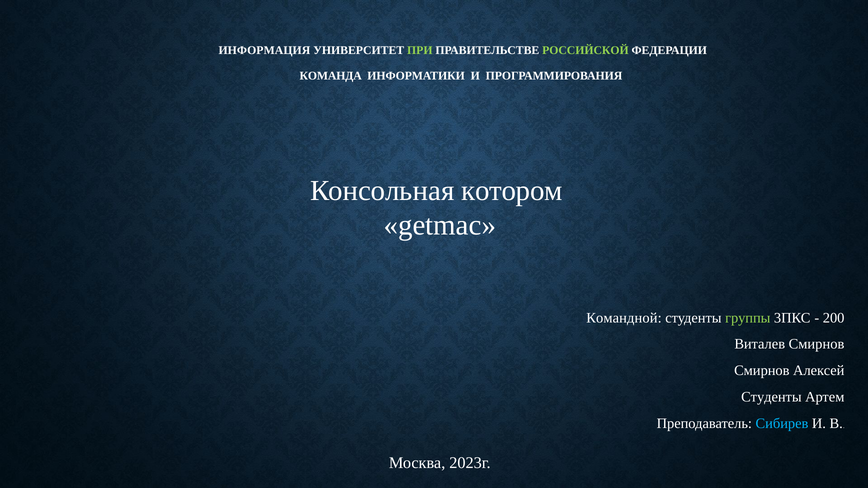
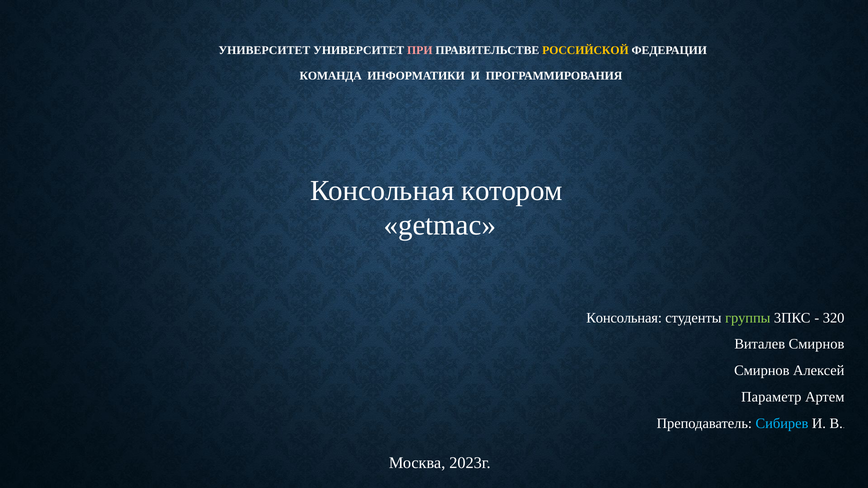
ИНФОРМАЦИЯ at (264, 51): ИНФОРМАЦИЯ -> УНИВЕРСИТЕТ
ПРИ colour: light green -> pink
РОССИЙСКОЙ colour: light green -> yellow
Командной at (624, 318): Командной -> Консольная
200: 200 -> 320
Студенты at (771, 397): Студенты -> Параметр
